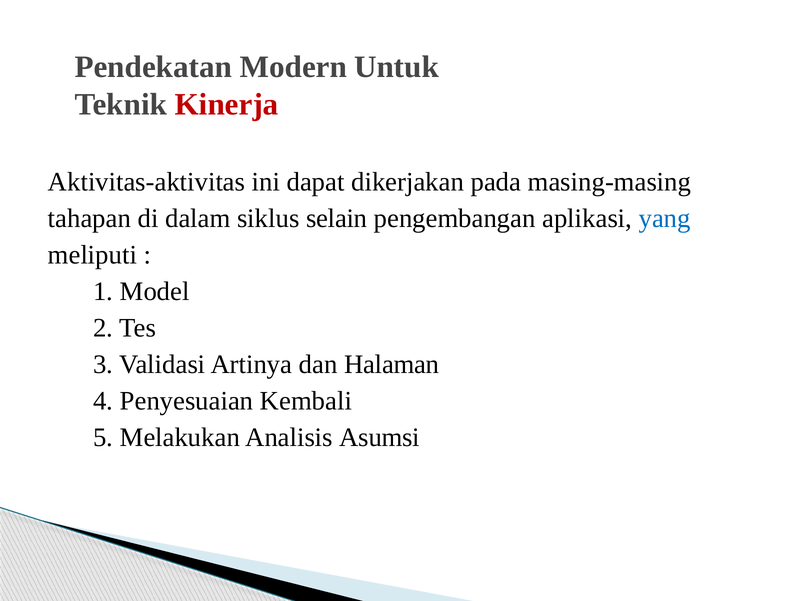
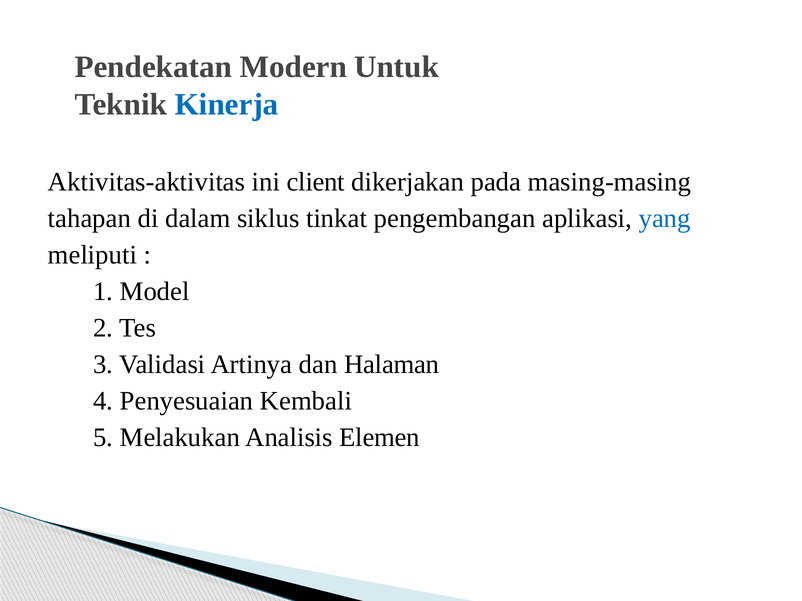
Kinerja colour: red -> blue
dapat: dapat -> client
selain: selain -> tinkat
Asumsi: Asumsi -> Elemen
